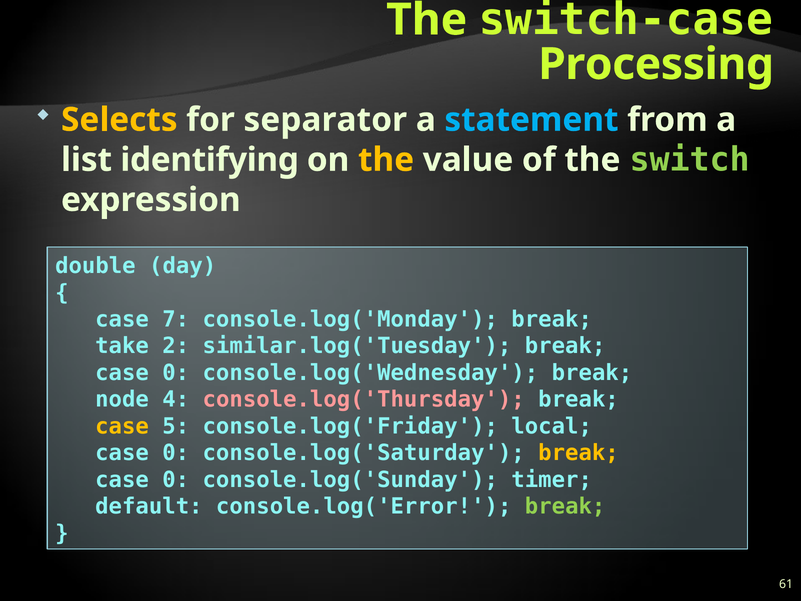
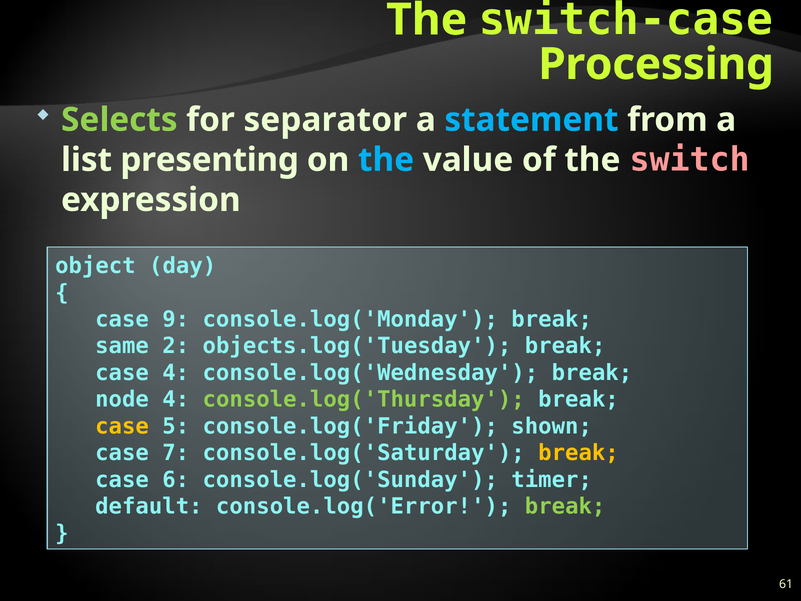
Selects colour: yellow -> light green
identifying: identifying -> presenting
the at (386, 160) colour: yellow -> light blue
switch colour: light green -> pink
double: double -> object
7: 7 -> 9
take: take -> same
similar.log('Tuesday: similar.log('Tuesday -> objects.log('Tuesday
0 at (176, 373): 0 -> 4
console.log('Thursday colour: pink -> light green
local: local -> shown
0 at (176, 453): 0 -> 7
0 at (176, 480): 0 -> 6
